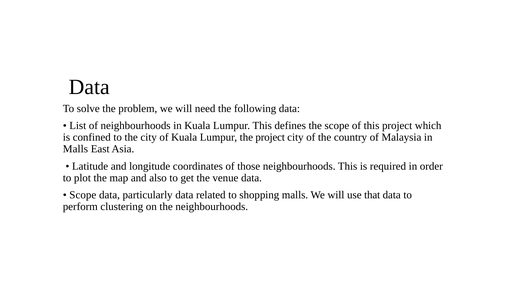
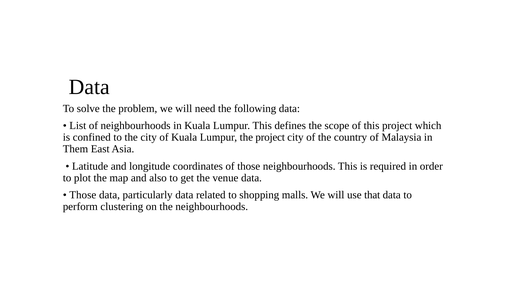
Malls at (75, 149): Malls -> Them
Scope at (83, 195): Scope -> Those
